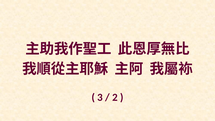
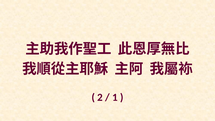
3: 3 -> 2
2: 2 -> 1
